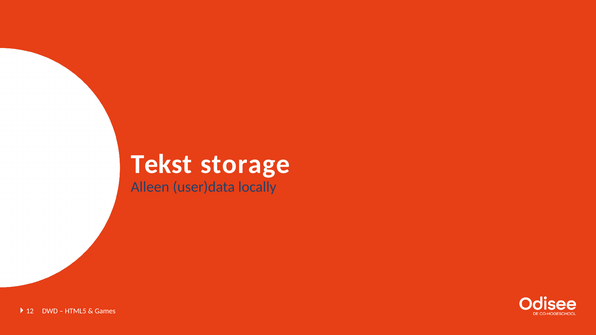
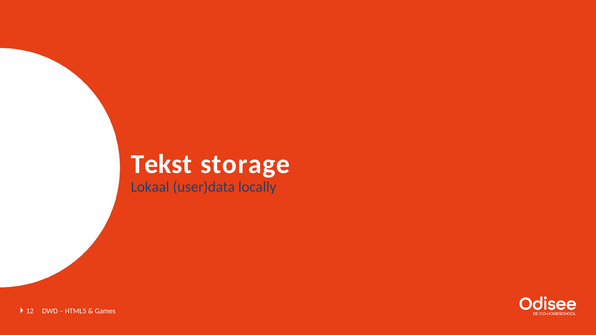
Alleen: Alleen -> Lokaal
